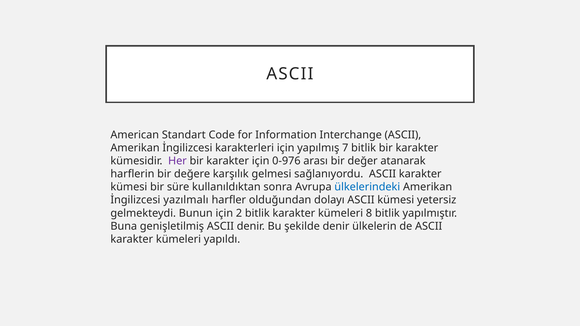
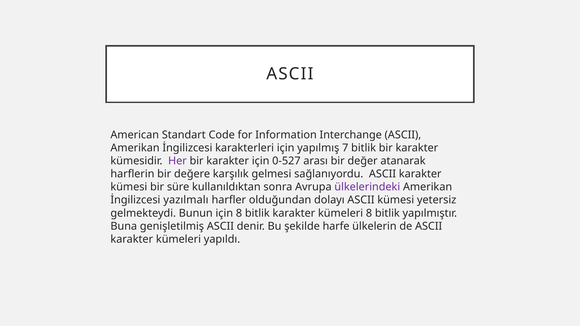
0-976: 0-976 -> 0-527
ülkelerindeki colour: blue -> purple
için 2: 2 -> 8
şekilde denir: denir -> harfe
